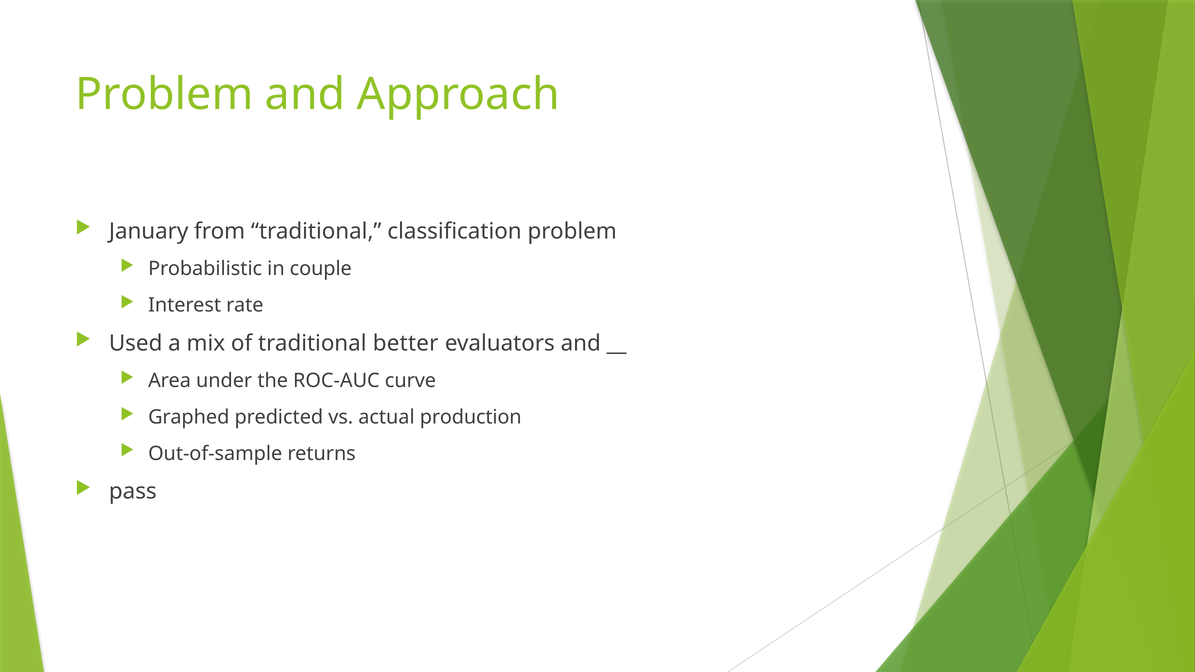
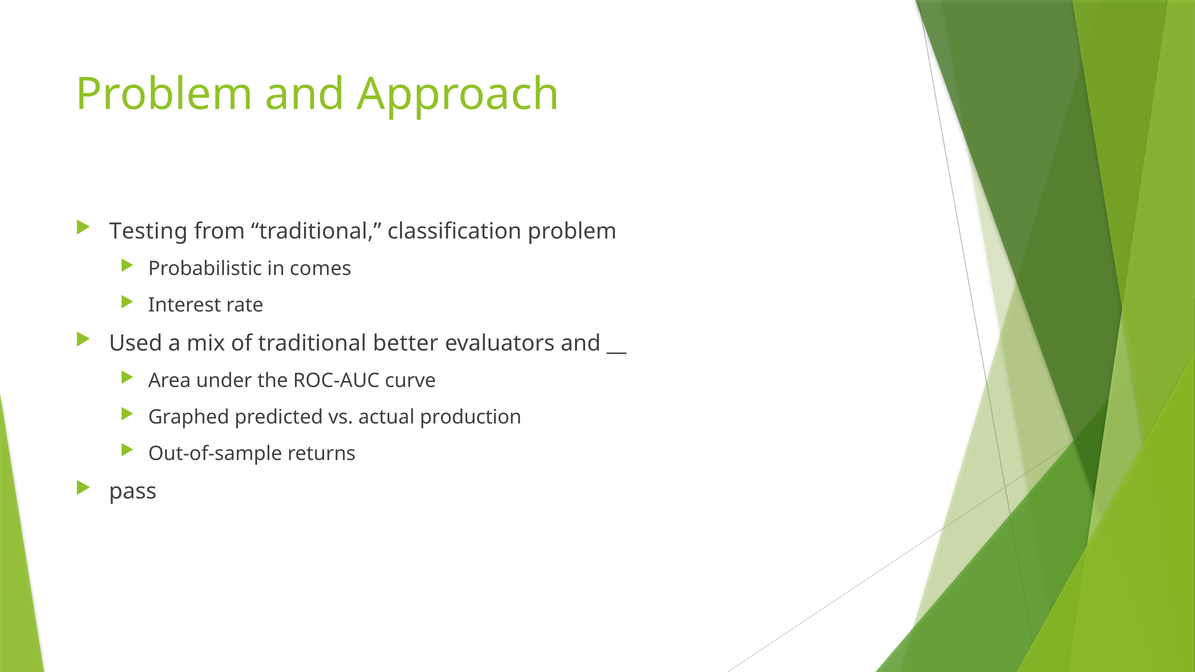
January: January -> Testing
couple: couple -> comes
